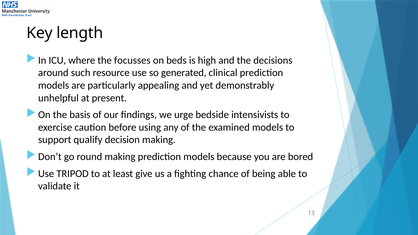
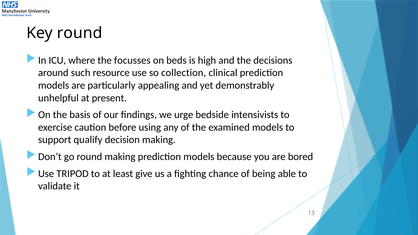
Key length: length -> round
generated: generated -> collection
